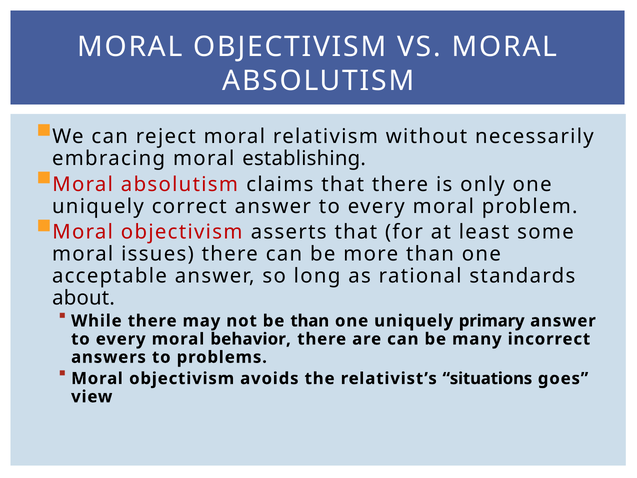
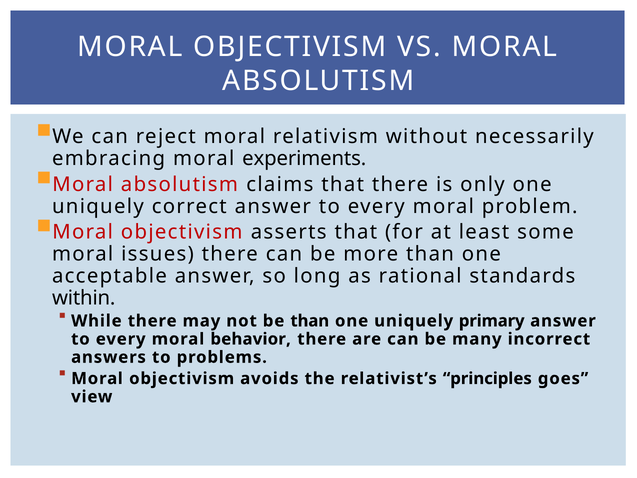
establishing: establishing -> experiments
about: about -> within
situations: situations -> principles
